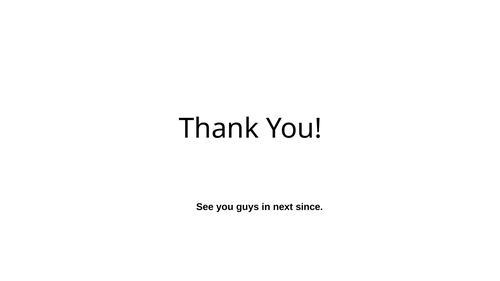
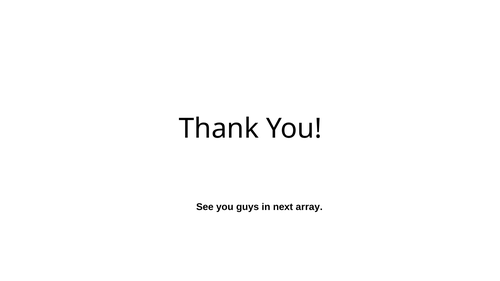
since: since -> array
